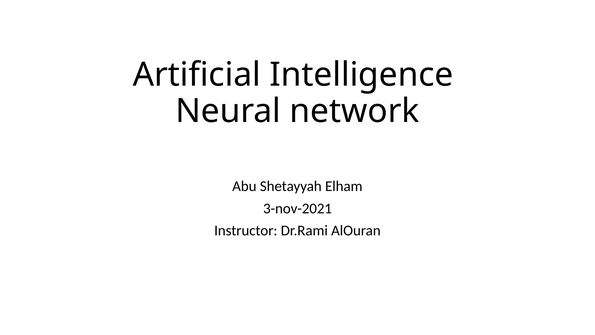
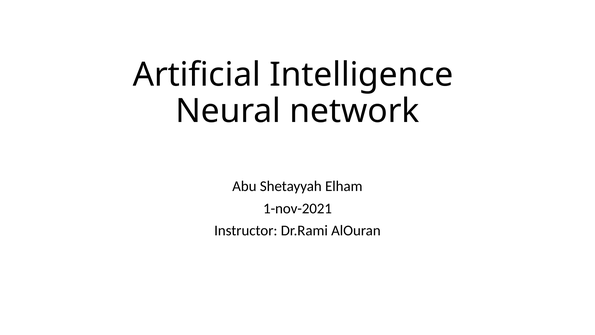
3-nov-2021: 3-nov-2021 -> 1-nov-2021
